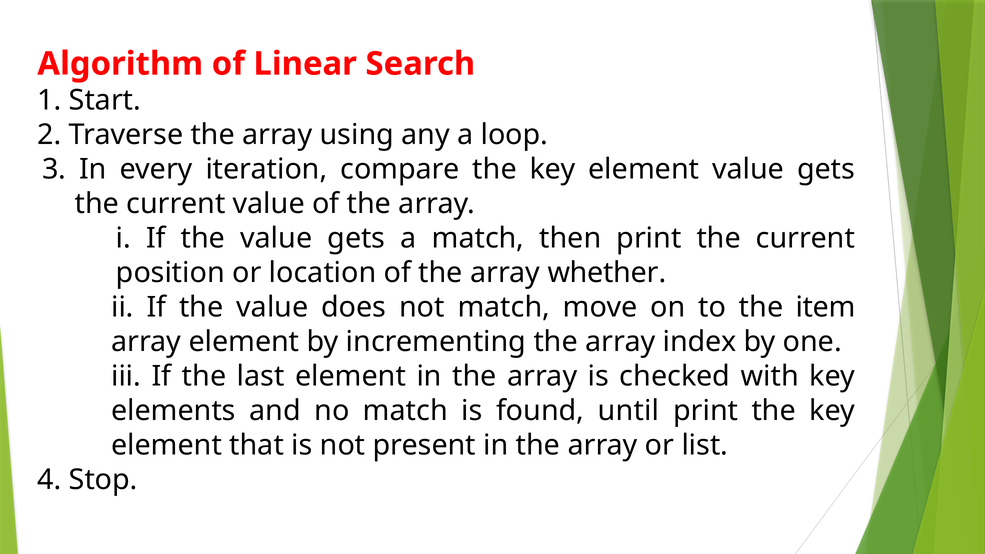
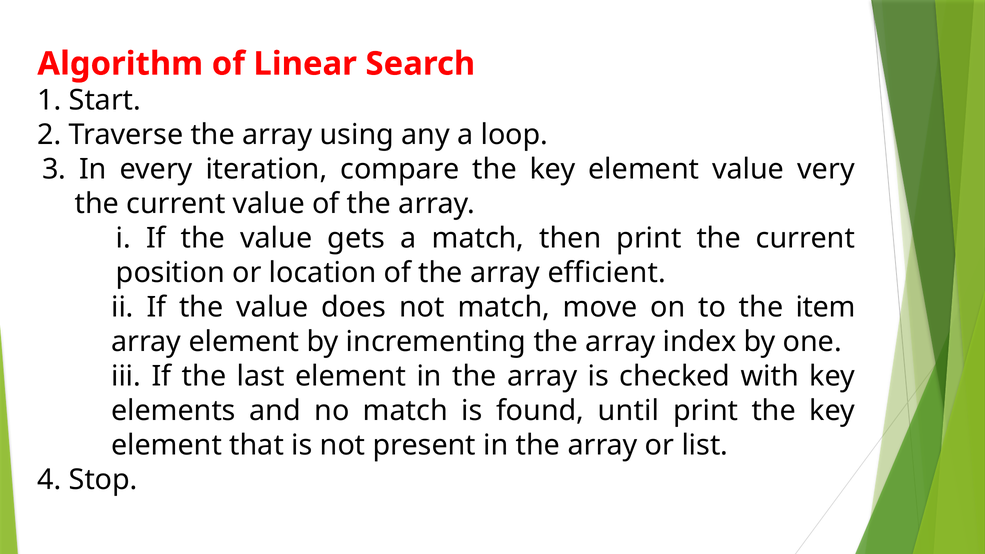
element value gets: gets -> very
whether: whether -> efficient
